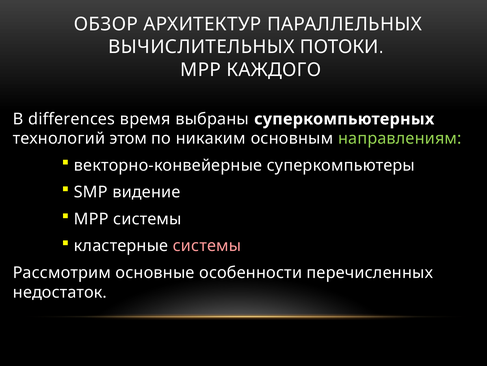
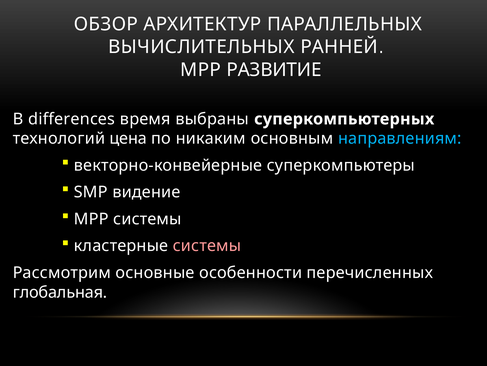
ПОТОКИ: ПОТОКИ -> РАННЕЙ
КАЖДОГО: КАЖДОГО -> РАЗВИТИЕ
этом: этом -> цена
направлениям colour: light green -> light blue
недостаток: недостаток -> глобальная
